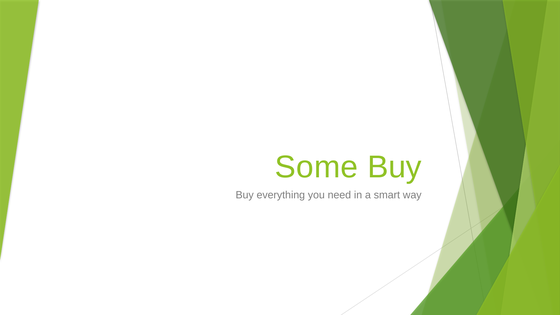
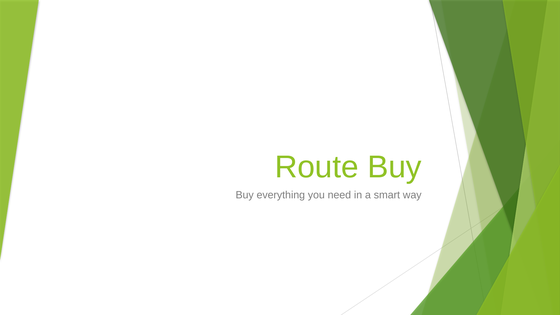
Some: Some -> Route
